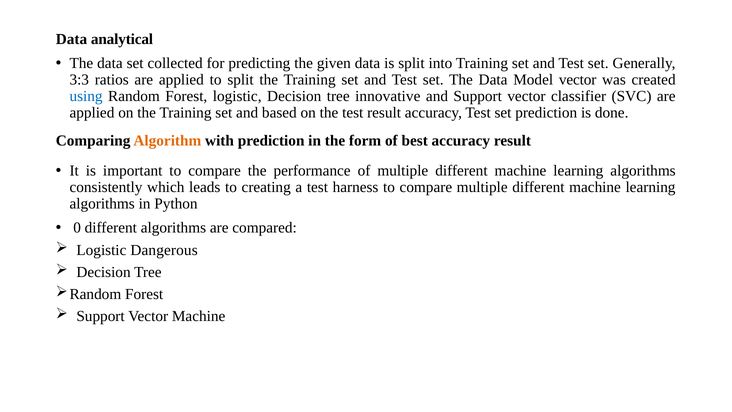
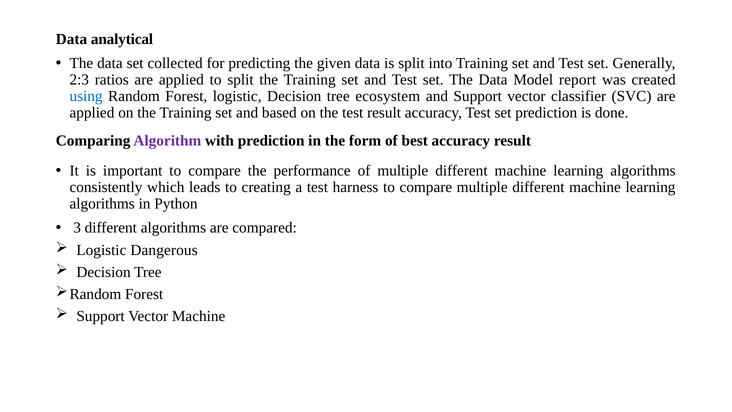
3:3: 3:3 -> 2:3
Model vector: vector -> report
innovative: innovative -> ecosystem
Algorithm colour: orange -> purple
0: 0 -> 3
